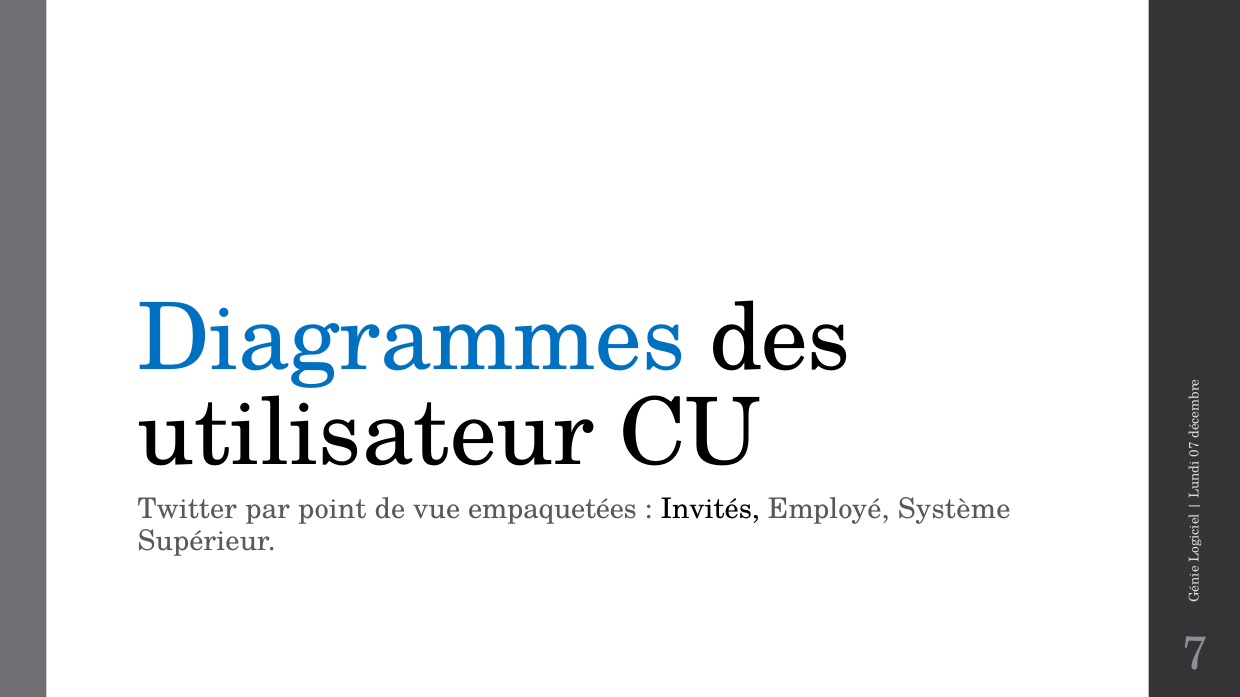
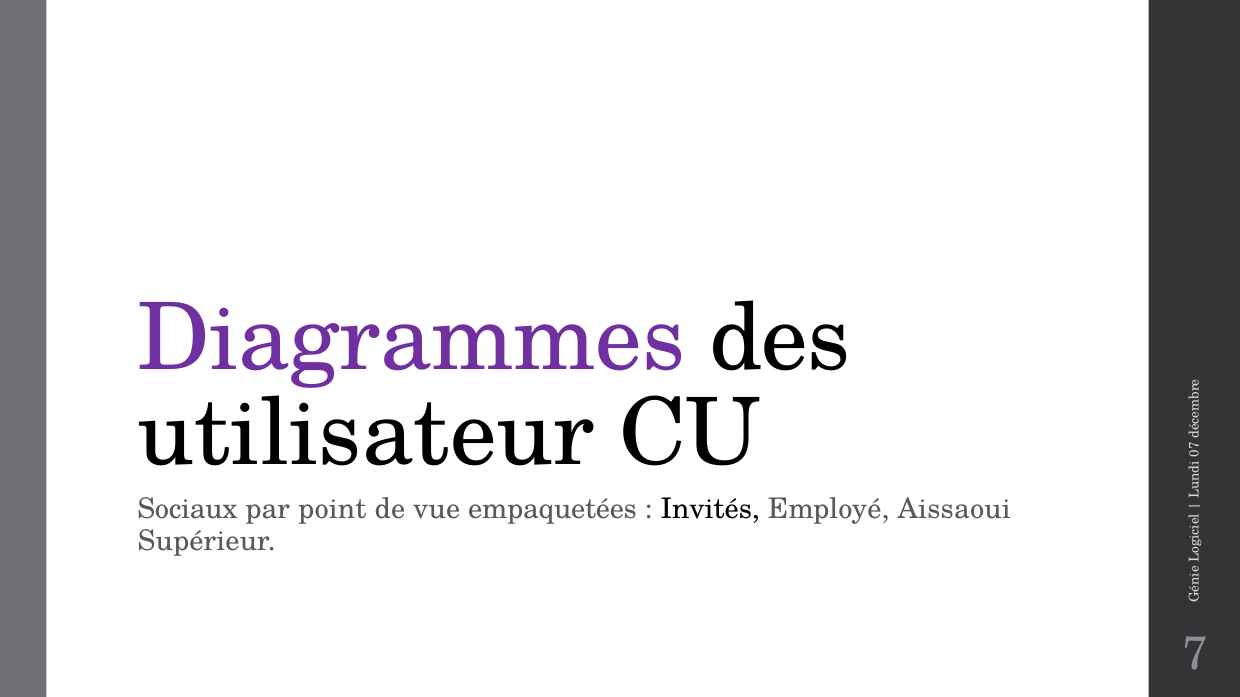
Diagrammes colour: blue -> purple
Twitter: Twitter -> Sociaux
Système: Système -> Aissaoui
